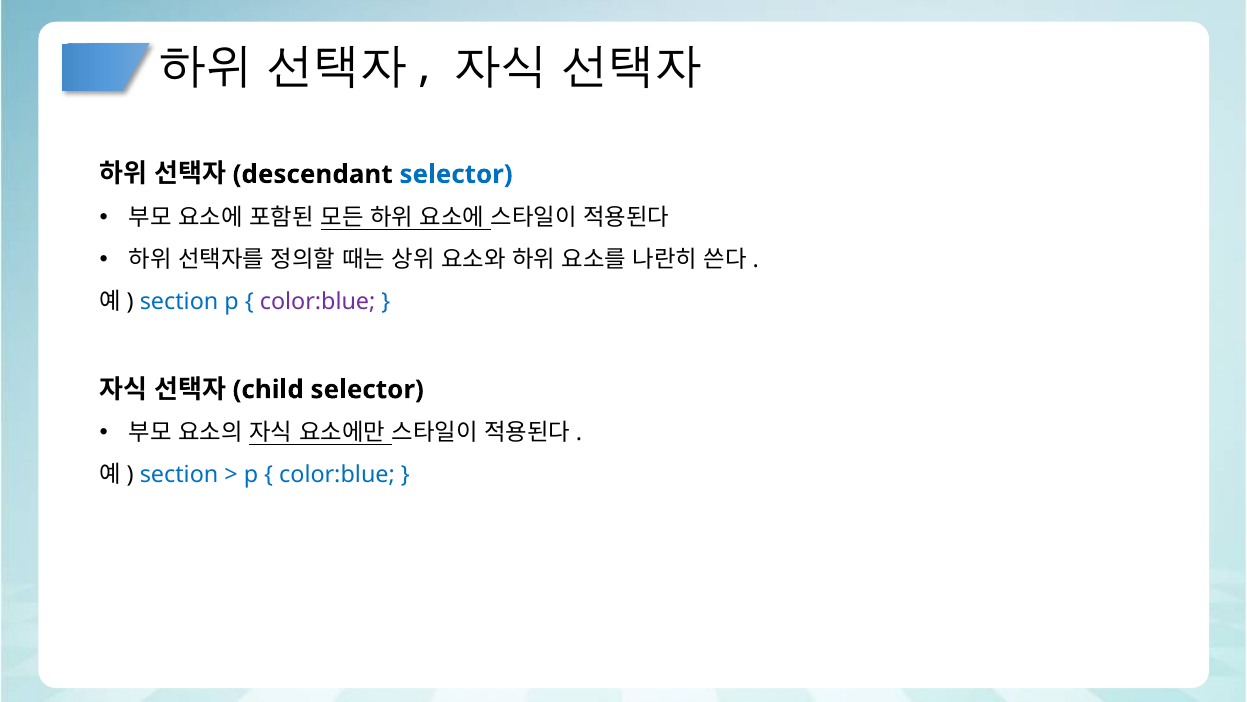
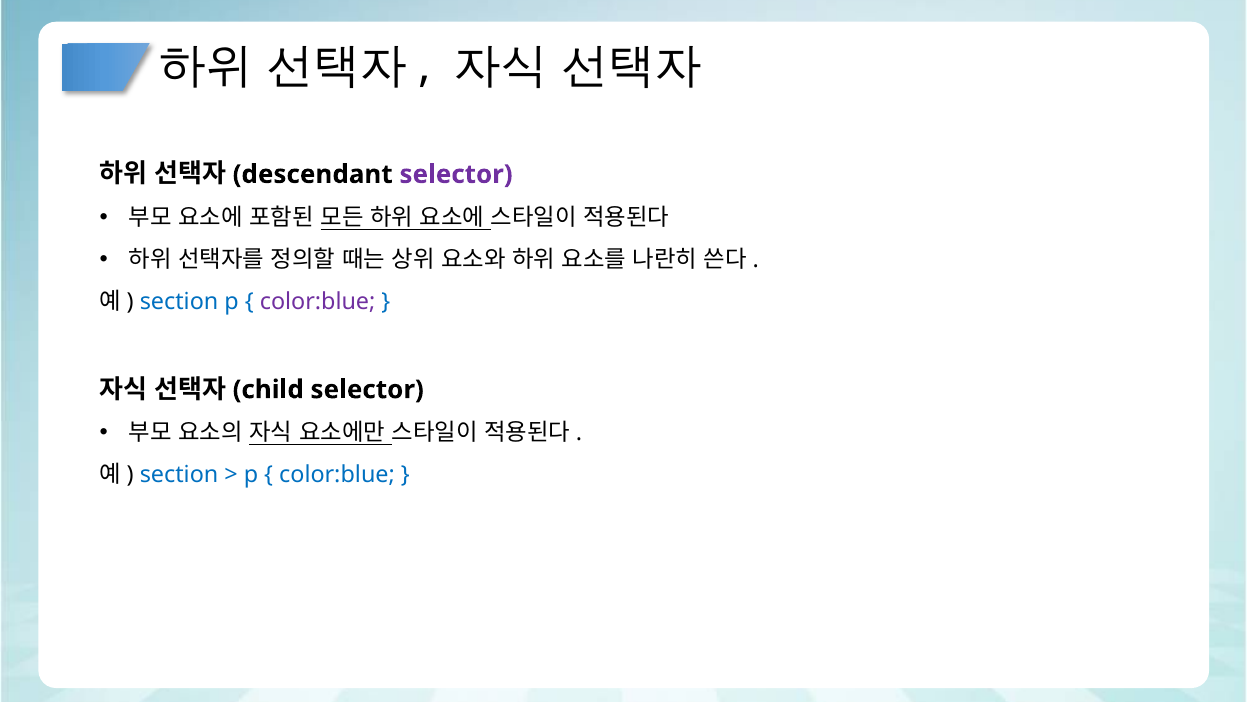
selector at (456, 174) colour: blue -> purple
